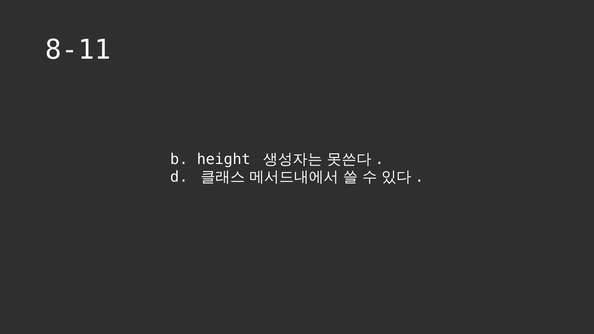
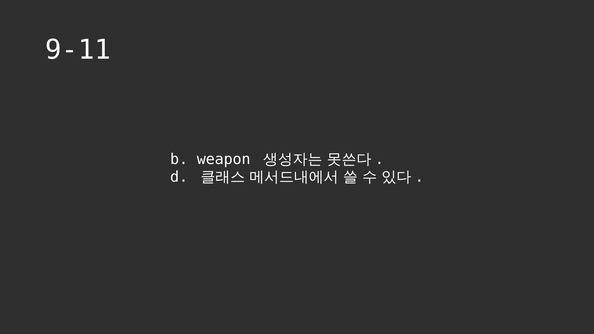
8-11: 8-11 -> 9-11
height: height -> weapon
